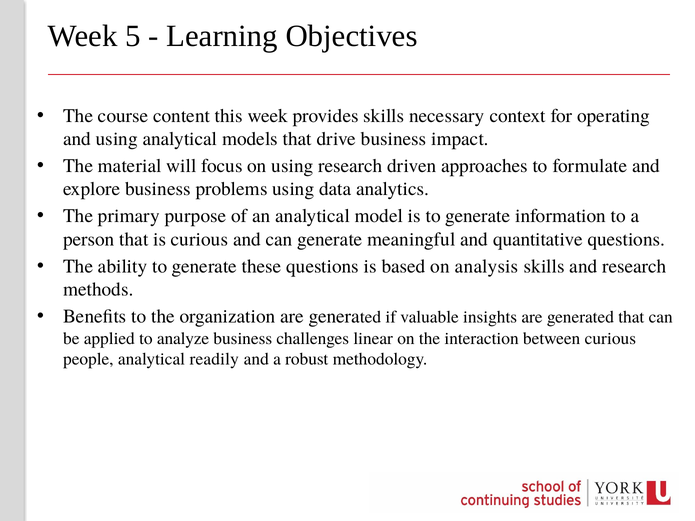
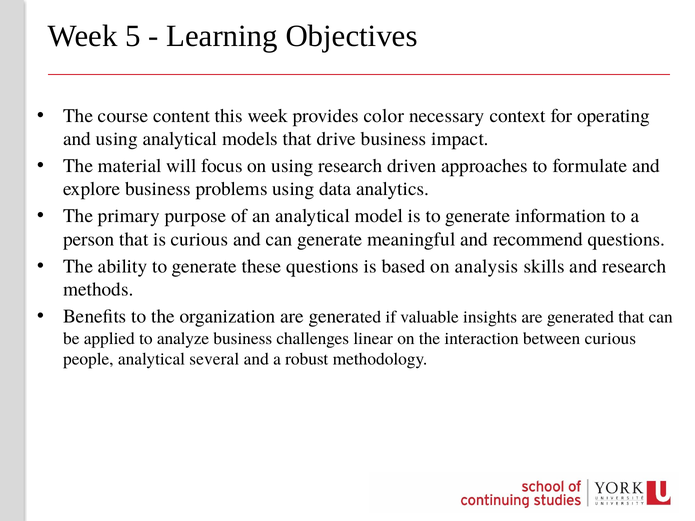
provides skills: skills -> color
quantitative: quantitative -> recommend
readily: readily -> several
